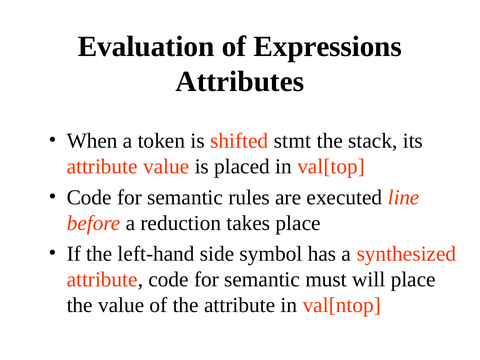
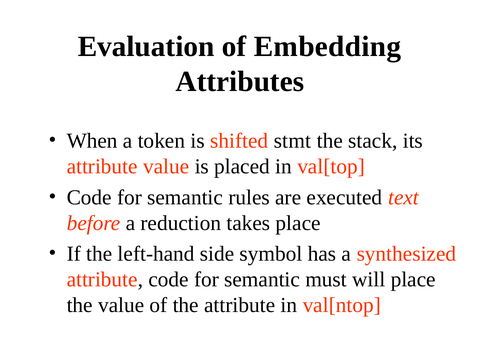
Expressions: Expressions -> Embedding
line: line -> text
